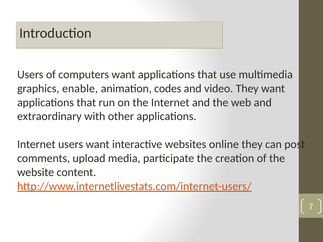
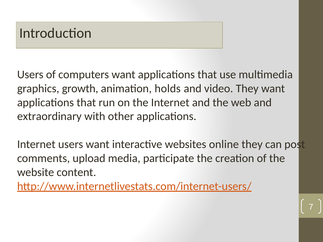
enable: enable -> growth
codes: codes -> holds
